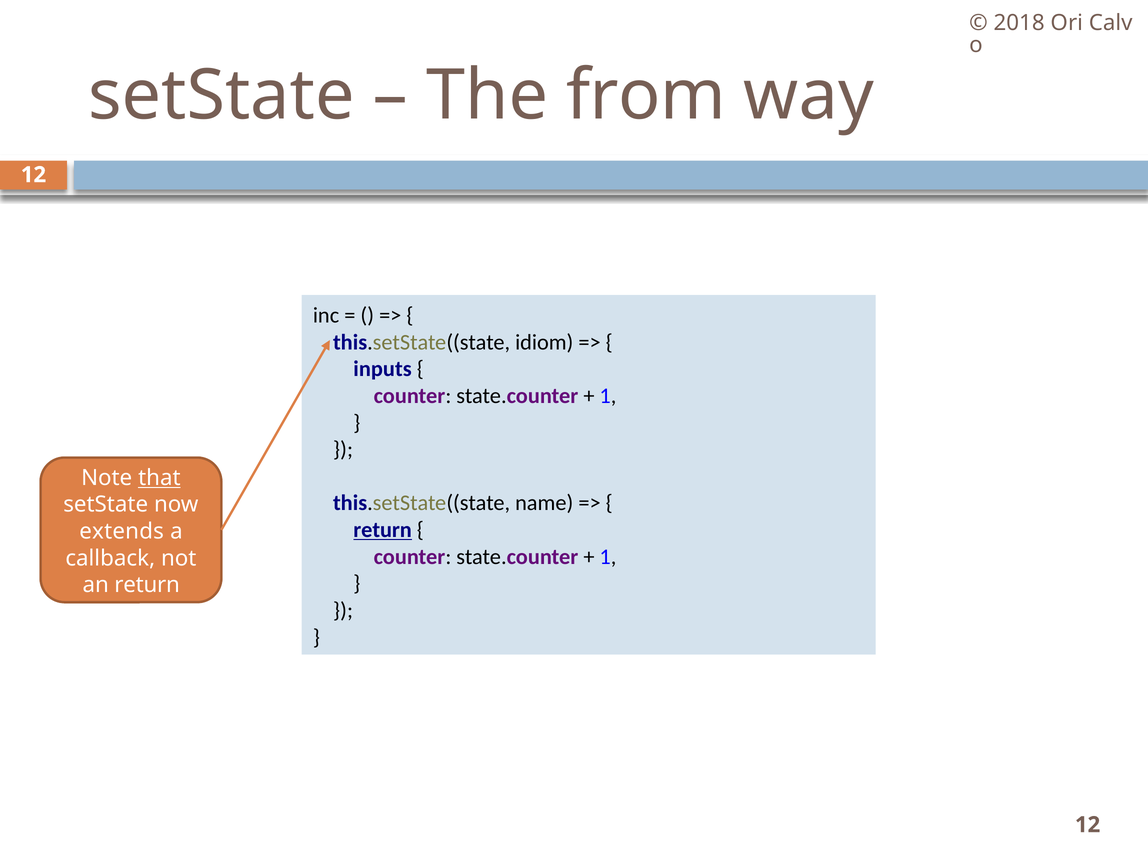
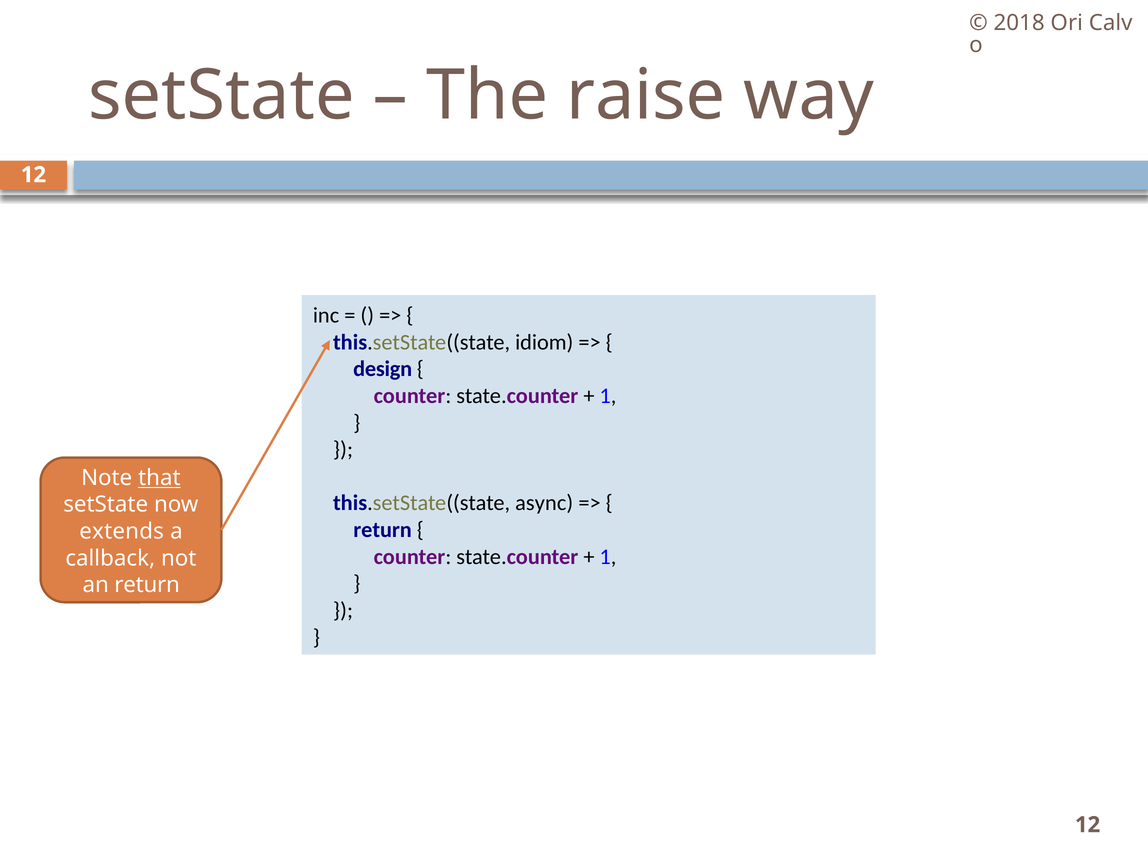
from: from -> raise
inputs: inputs -> design
name: name -> async
return at (383, 530) underline: present -> none
